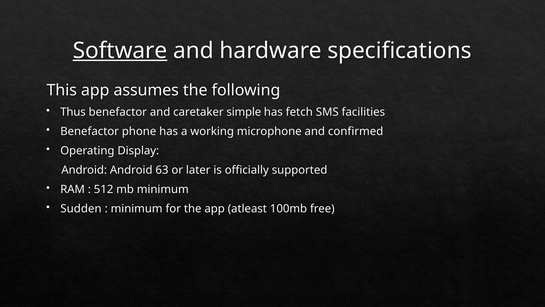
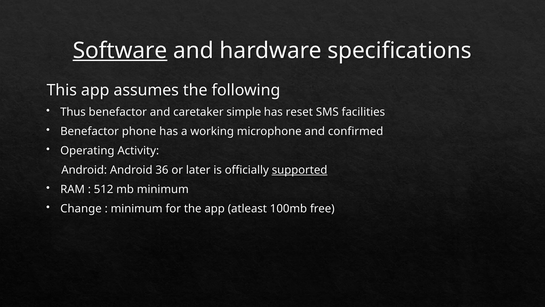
fetch: fetch -> reset
Display: Display -> Activity
63: 63 -> 36
supported underline: none -> present
Sudden: Sudden -> Change
